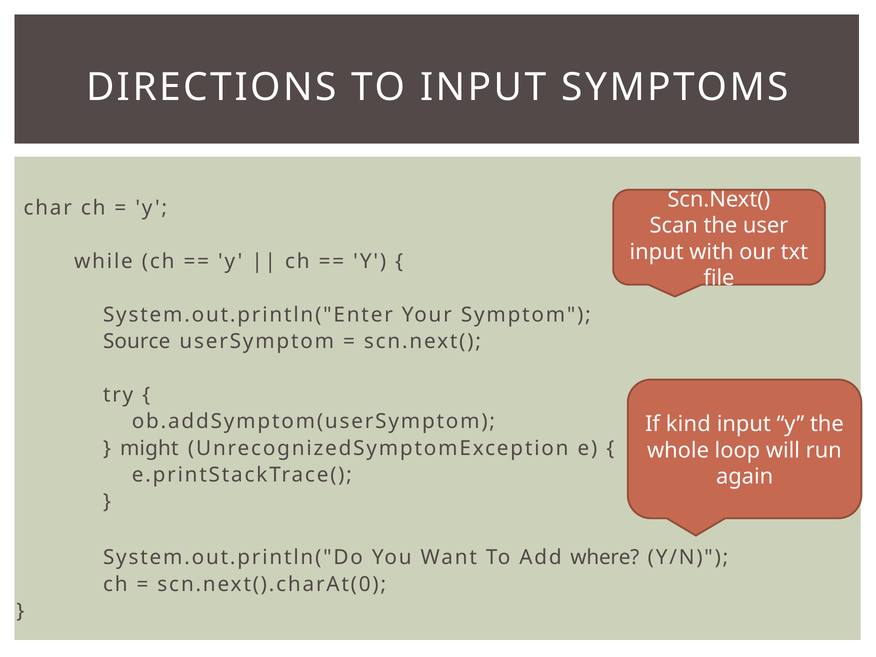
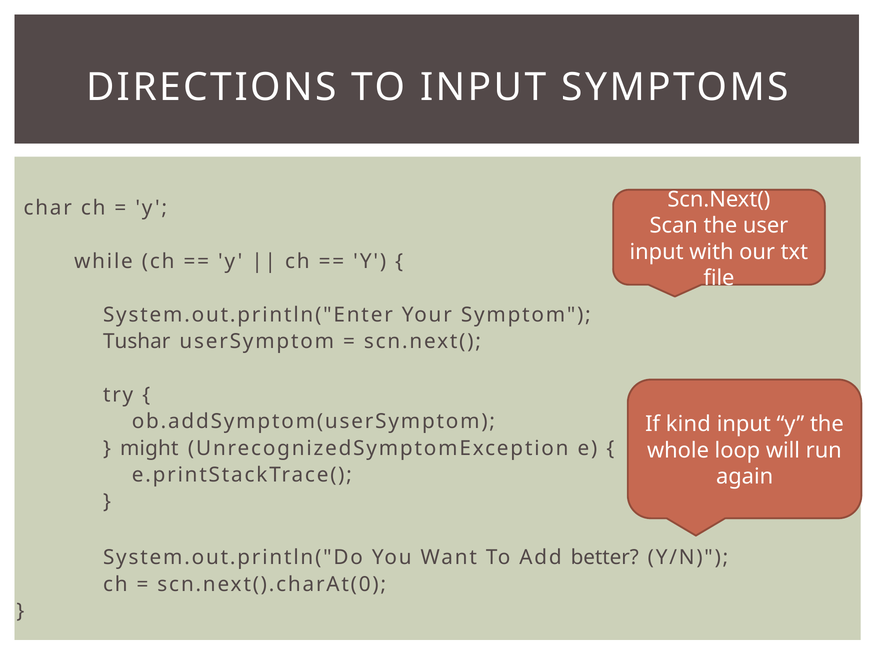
Source: Source -> Tushar
where: where -> better
